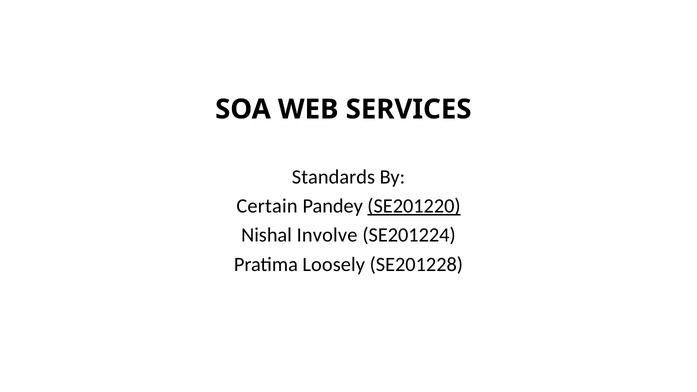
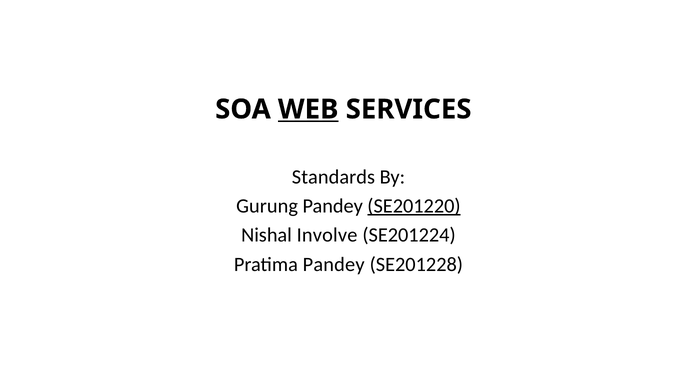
WEB underline: none -> present
Certain: Certain -> Gurung
Pratima Loosely: Loosely -> Pandey
